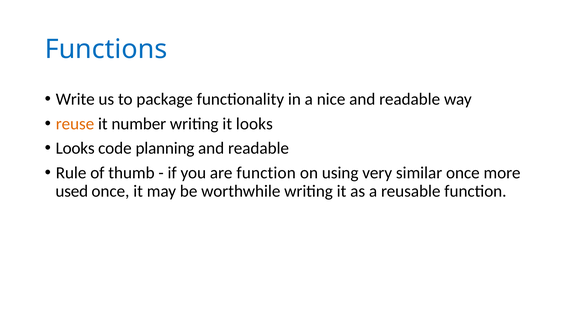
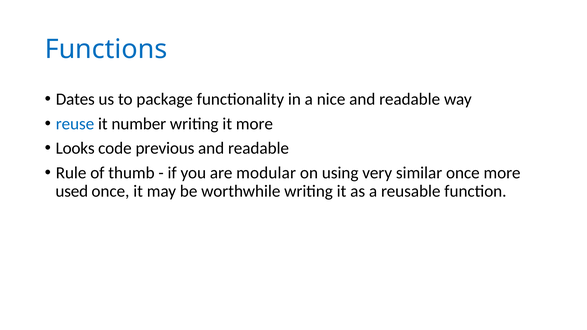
Write: Write -> Dates
reuse colour: orange -> blue
it looks: looks -> more
planning: planning -> previous
are function: function -> modular
